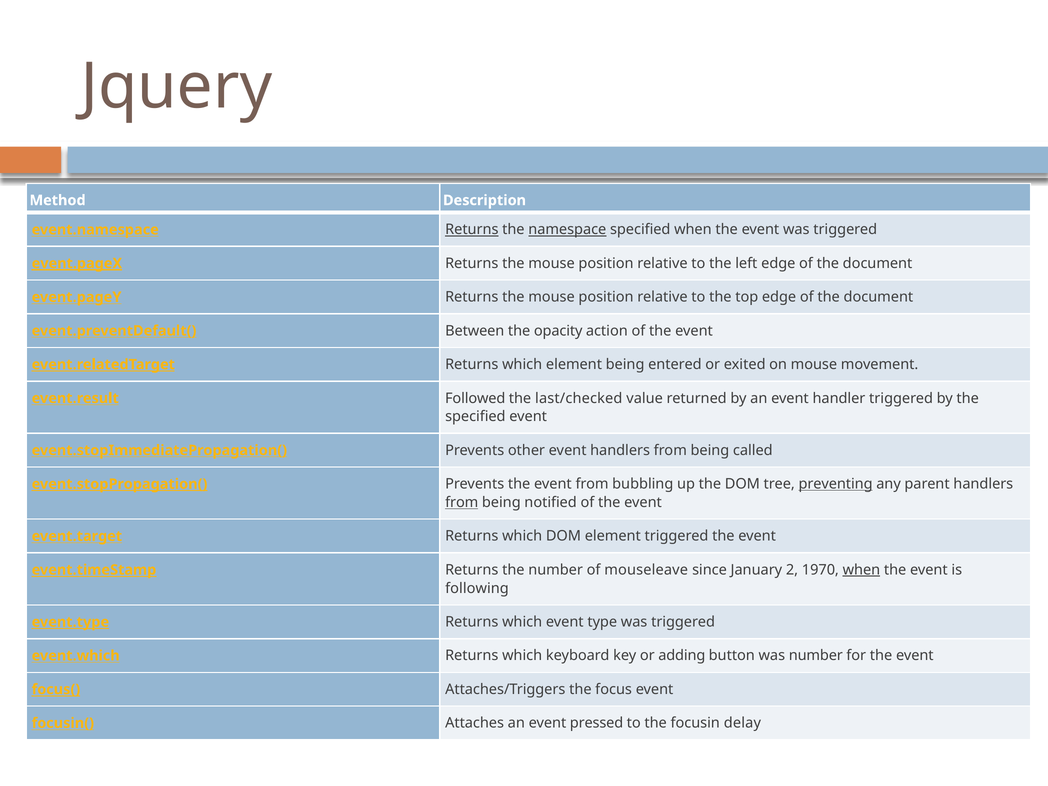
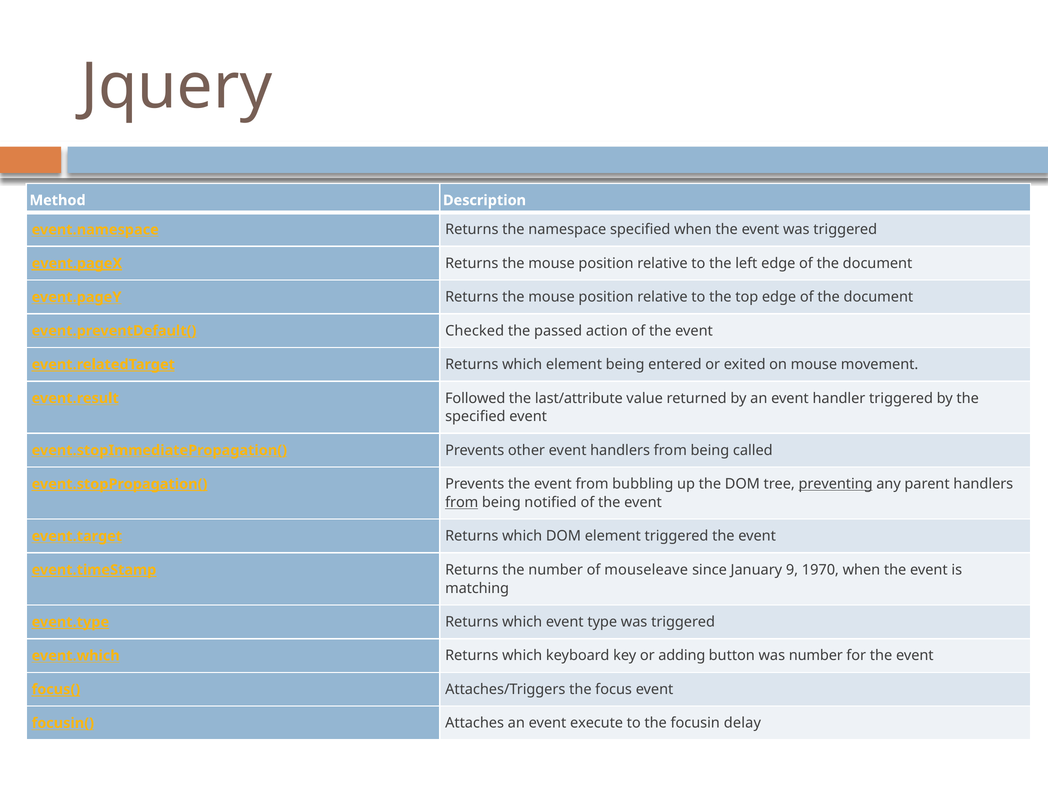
Returns at (472, 230) underline: present -> none
namespace underline: present -> none
Between: Between -> Checked
opacity: opacity -> passed
last/checked: last/checked -> last/attribute
2: 2 -> 9
when at (861, 570) underline: present -> none
following: following -> matching
pressed: pressed -> execute
